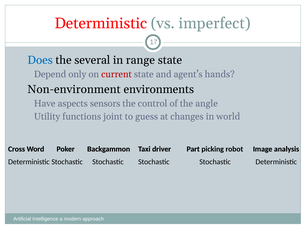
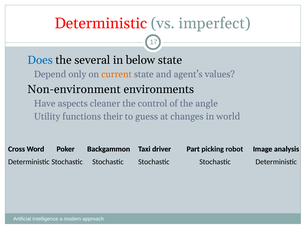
range: range -> below
current colour: red -> orange
hands: hands -> values
sensors: sensors -> cleaner
joint: joint -> their
